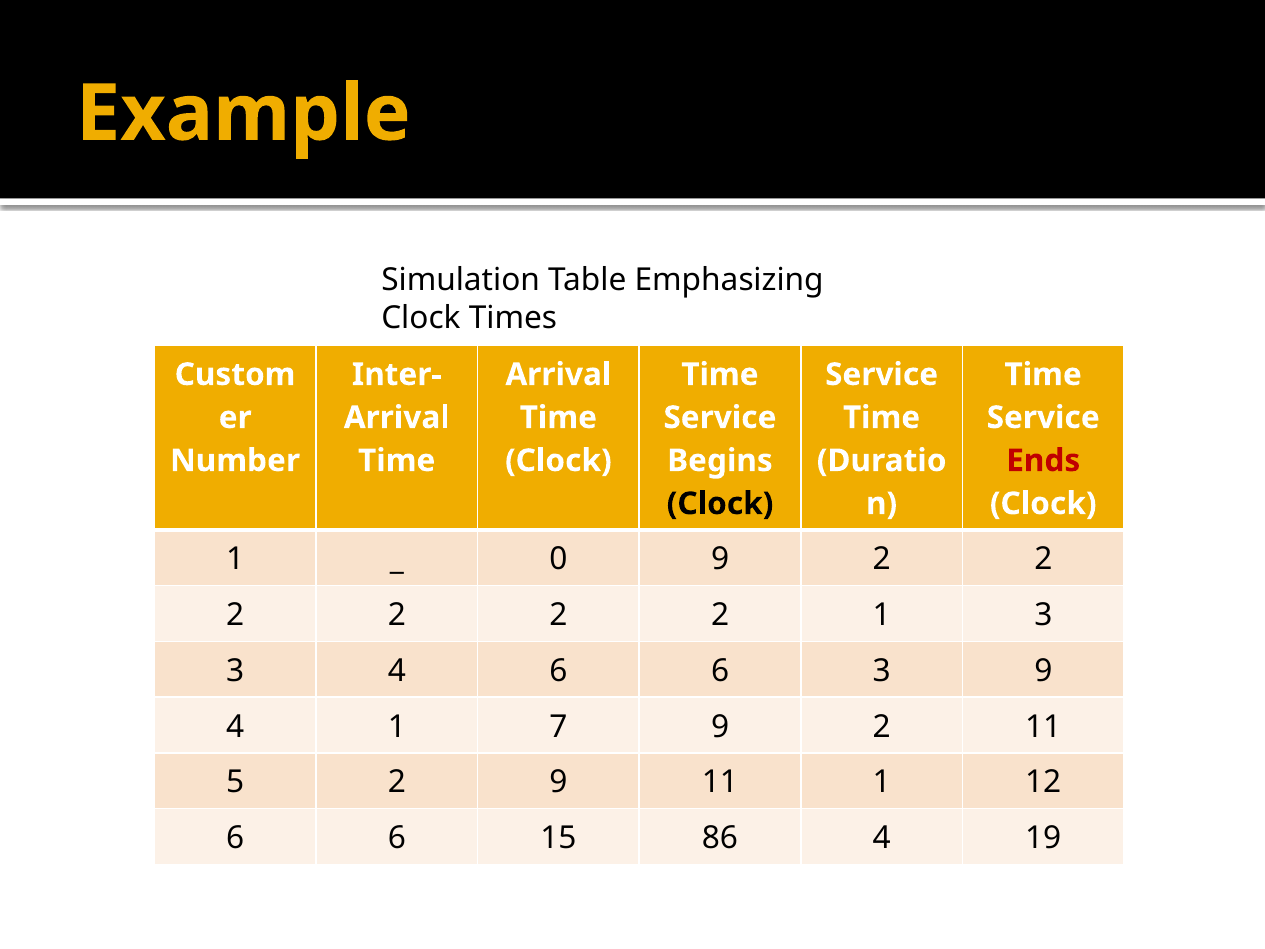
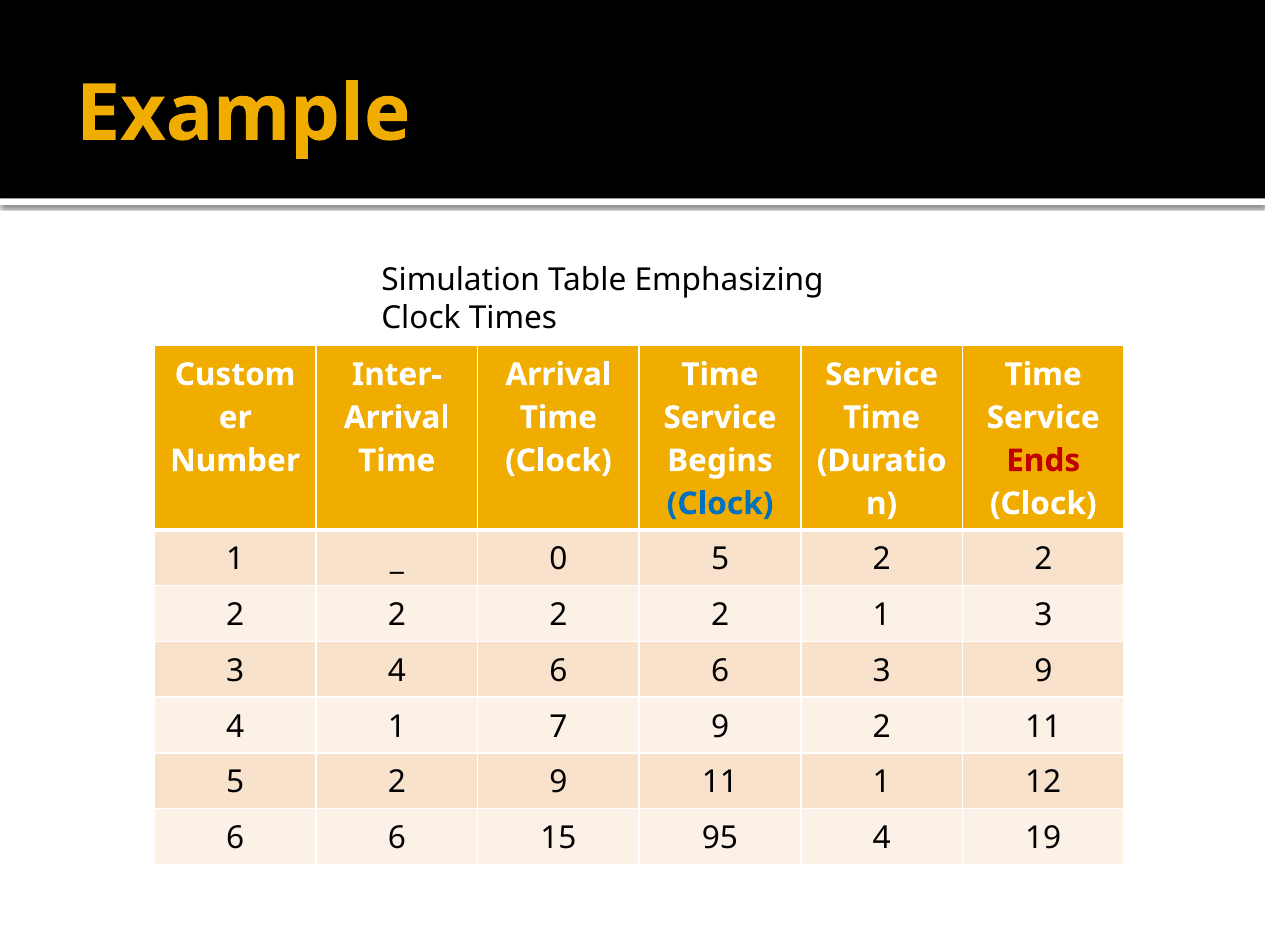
Clock at (720, 504) colour: black -> blue
0 9: 9 -> 5
86: 86 -> 95
